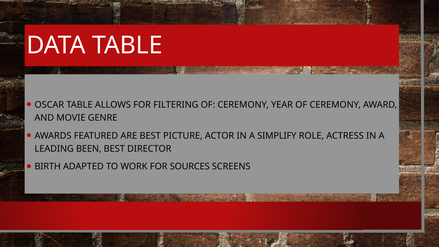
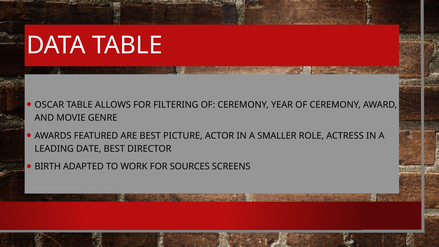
SIMPLIFY: SIMPLIFY -> SMALLER
BEEN: BEEN -> DATE
